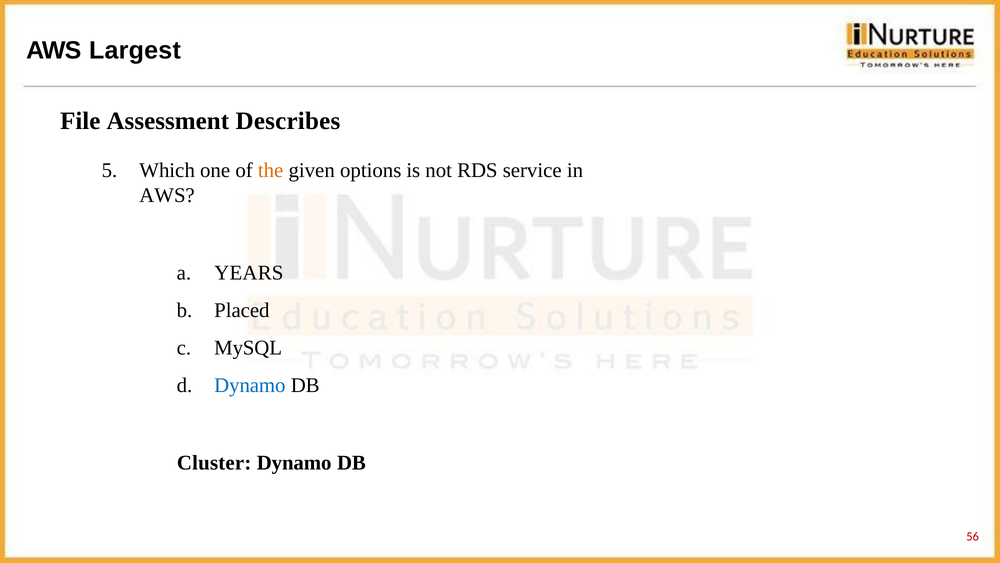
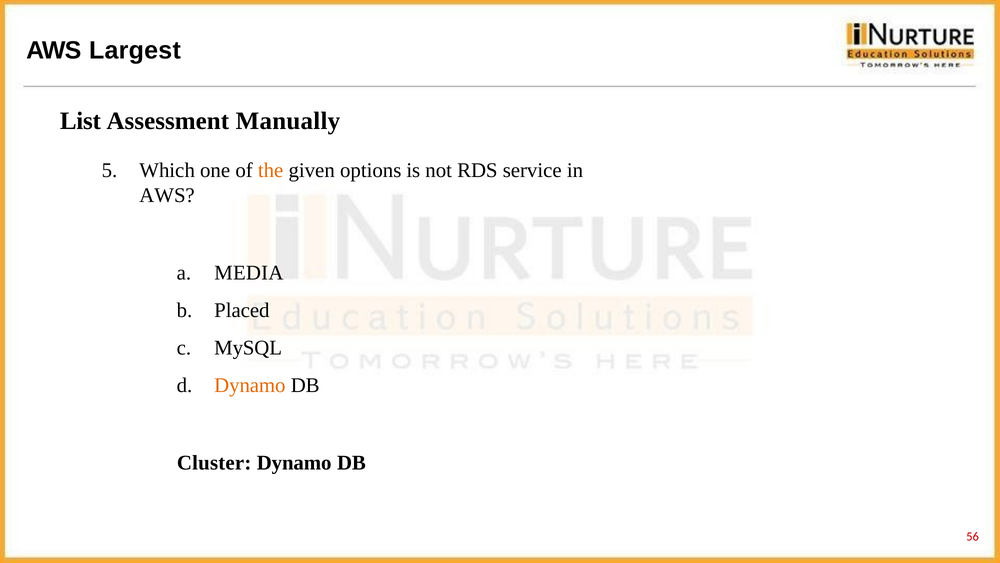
File: File -> List
Describes: Describes -> Manually
YEARS: YEARS -> MEDIA
Dynamo at (250, 385) colour: blue -> orange
